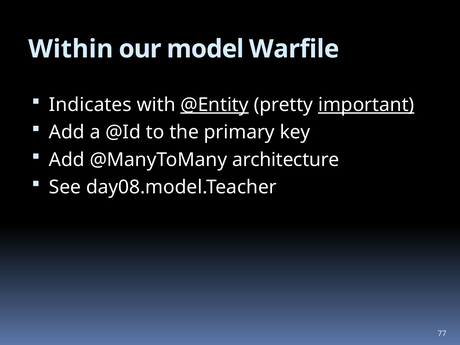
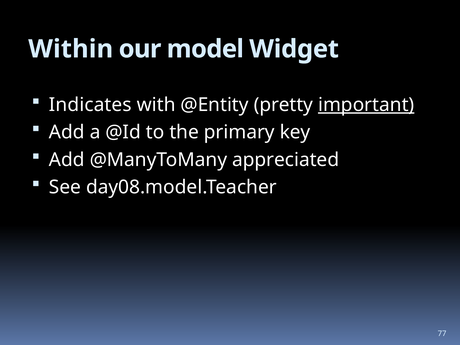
Warfile: Warfile -> Widget
@Entity underline: present -> none
architecture: architecture -> appreciated
